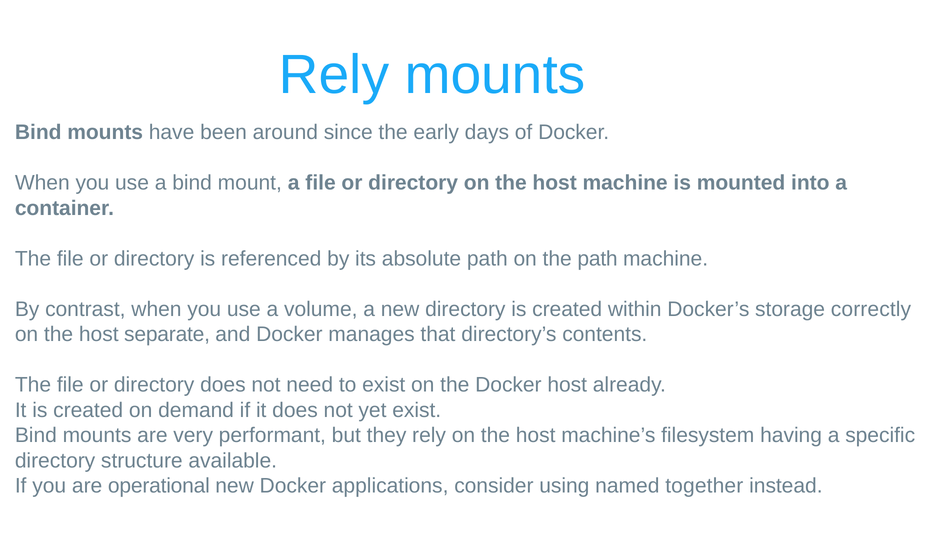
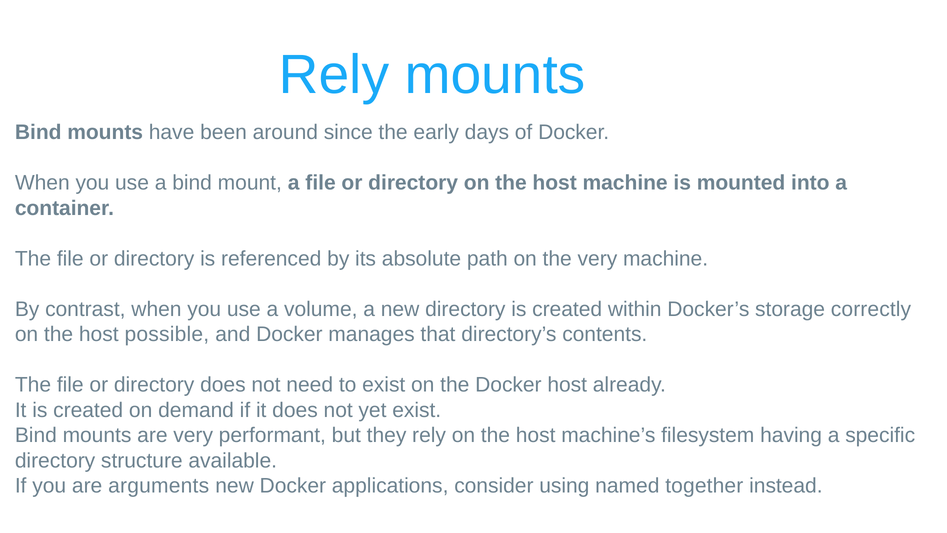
the path: path -> very
separate: separate -> possible
operational: operational -> arguments
